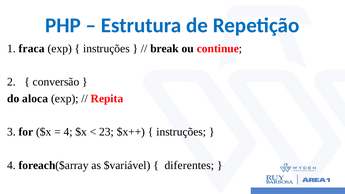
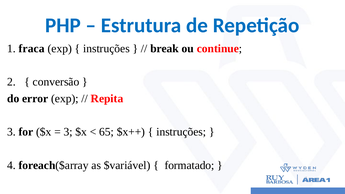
aloca: aloca -> error
4 at (68, 132): 4 -> 3
23: 23 -> 65
diferentes: diferentes -> formatado
